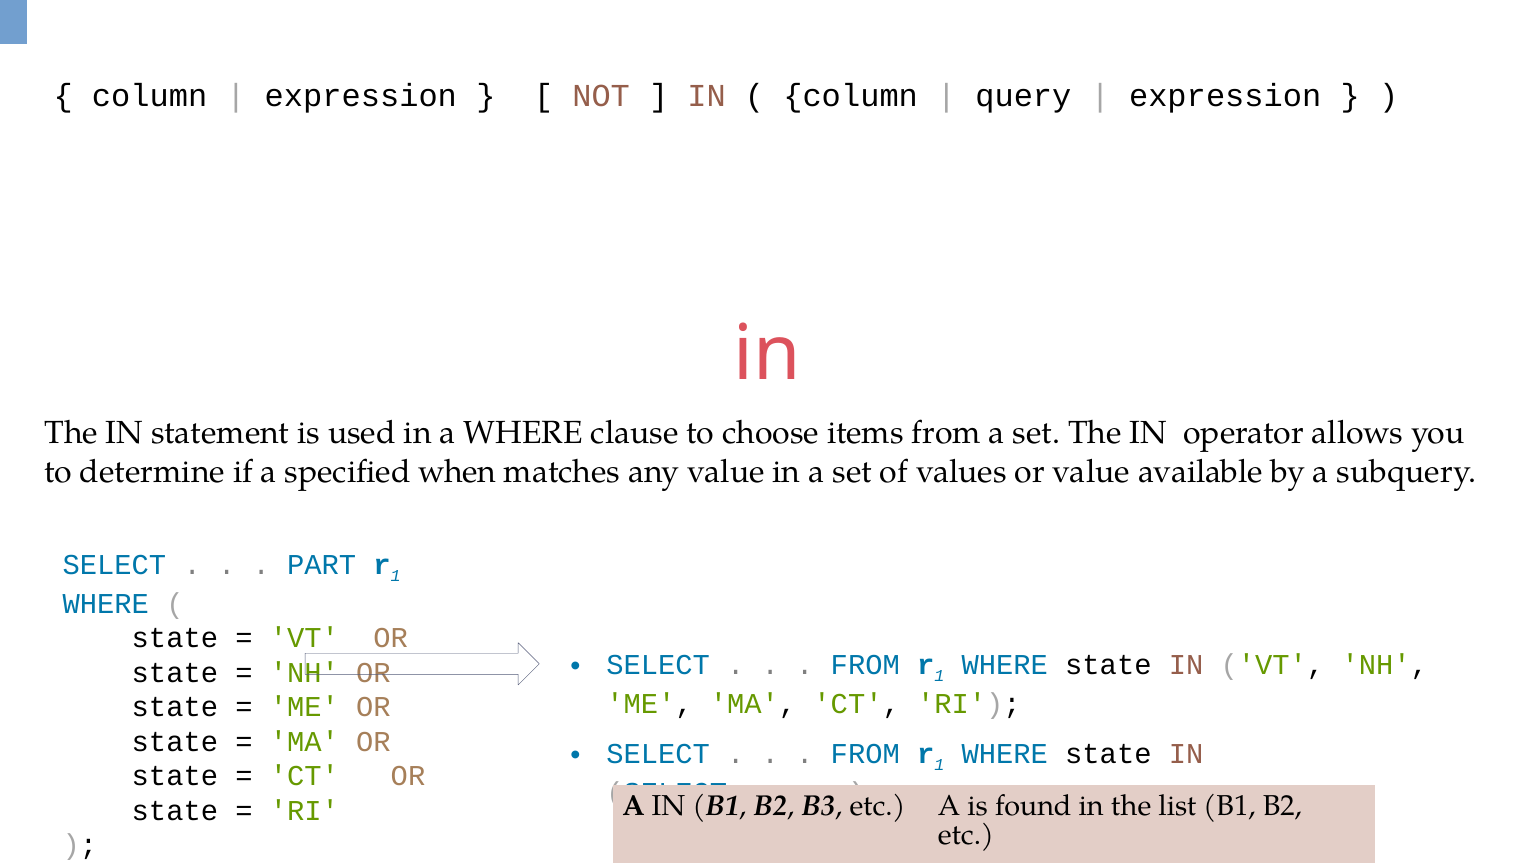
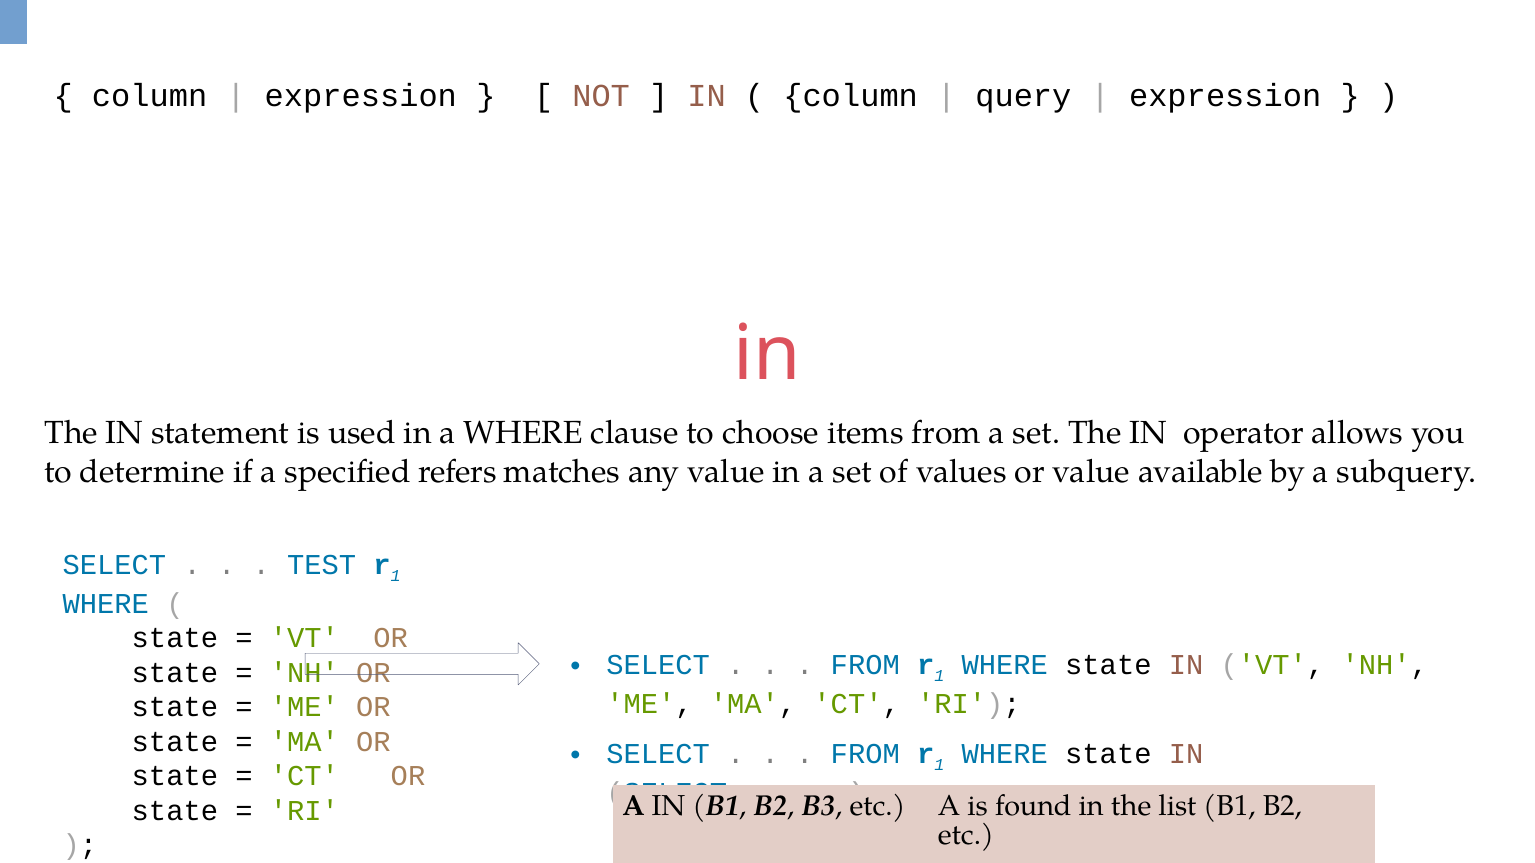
when: when -> refers
PART: PART -> TEST
